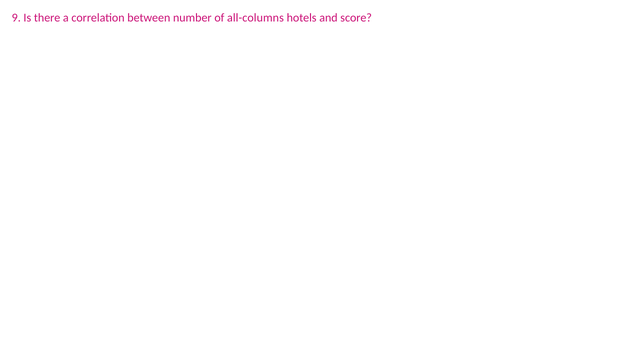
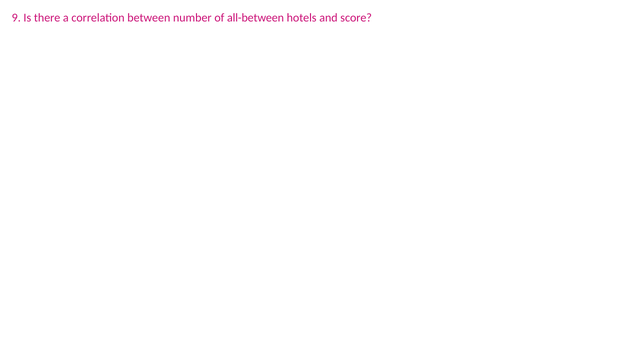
all-columns: all-columns -> all-between
